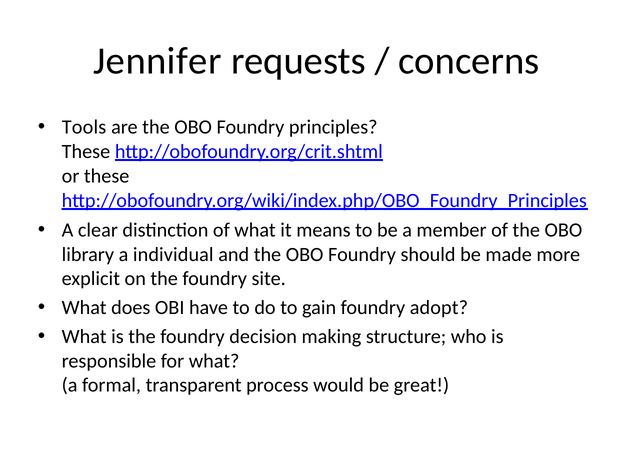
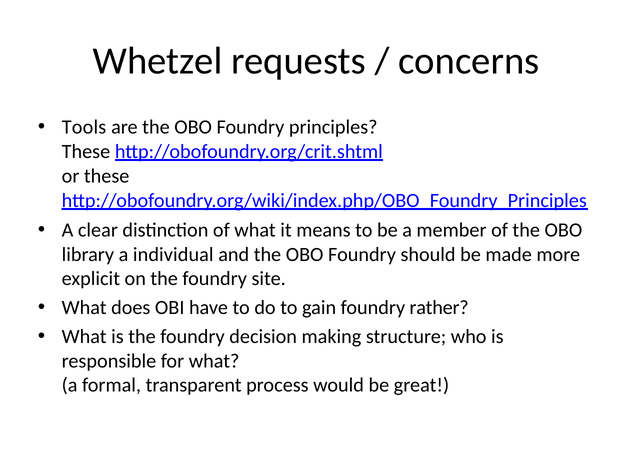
Jennifer: Jennifer -> Whetzel
adopt: adopt -> rather
